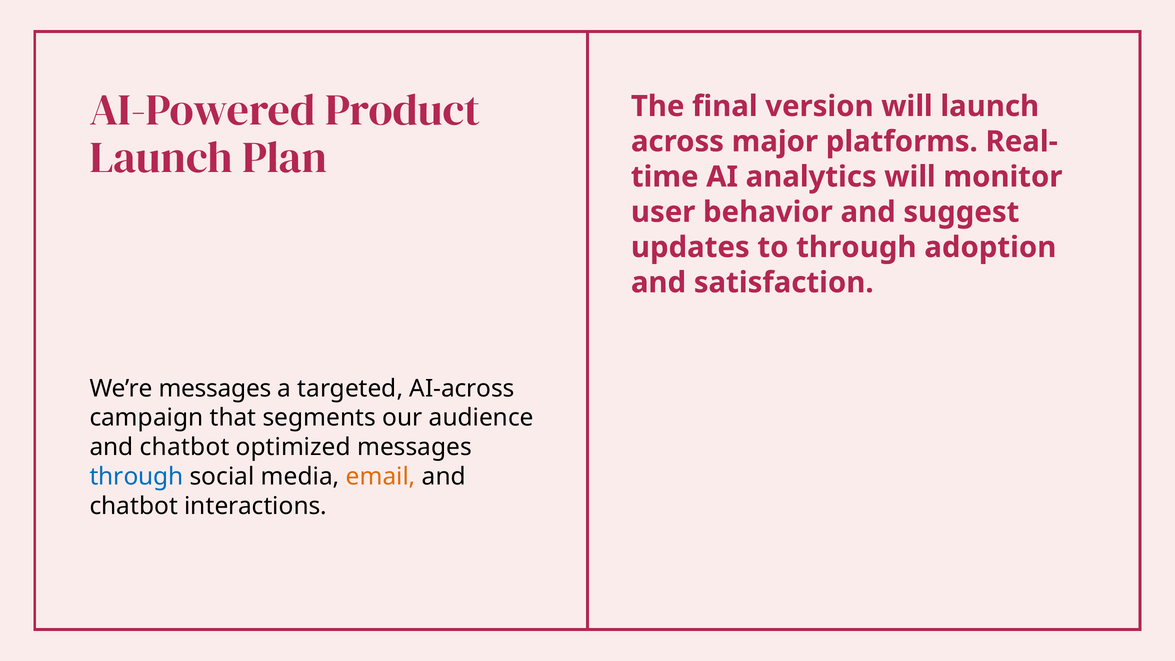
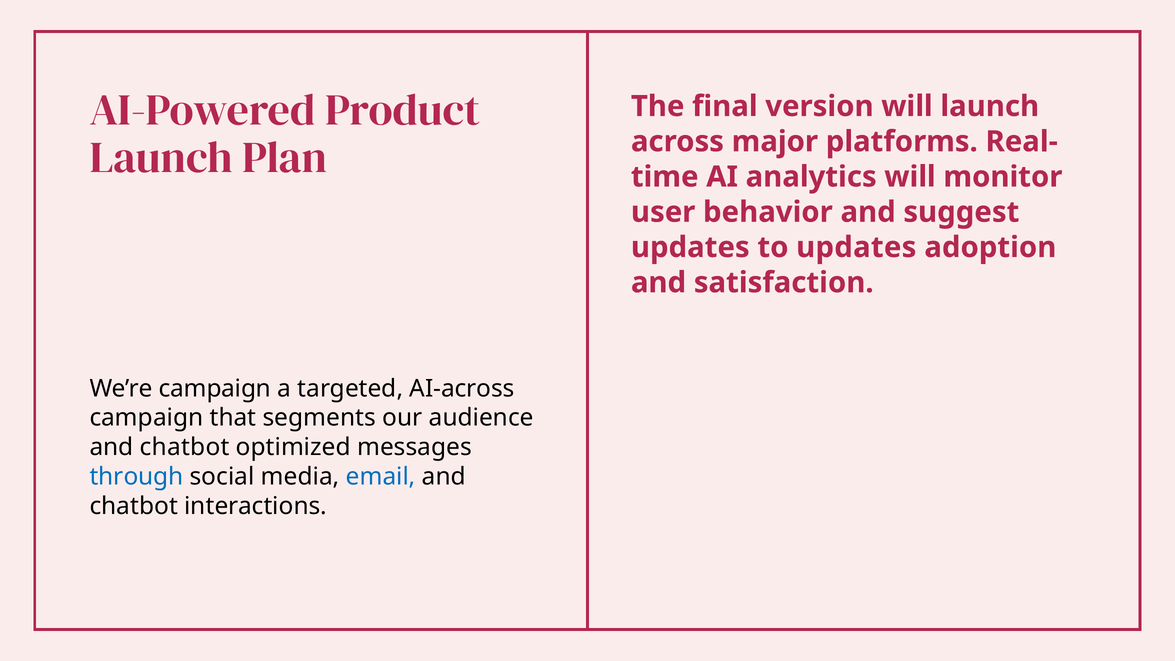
to through: through -> updates
We’re messages: messages -> campaign
email colour: orange -> blue
